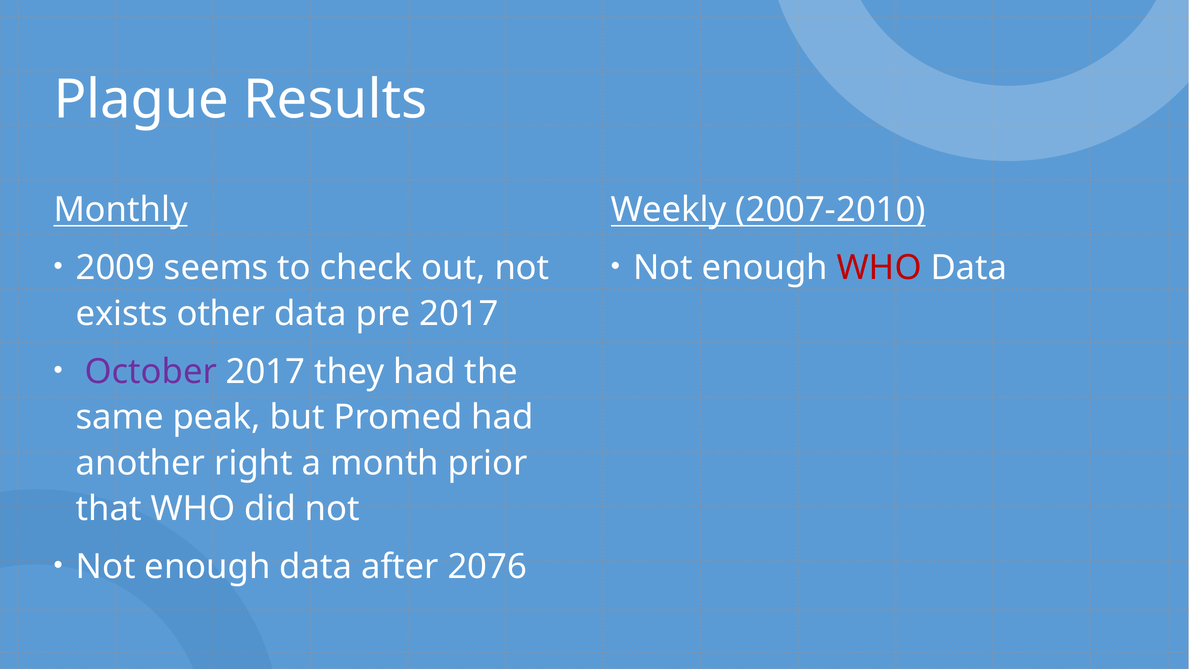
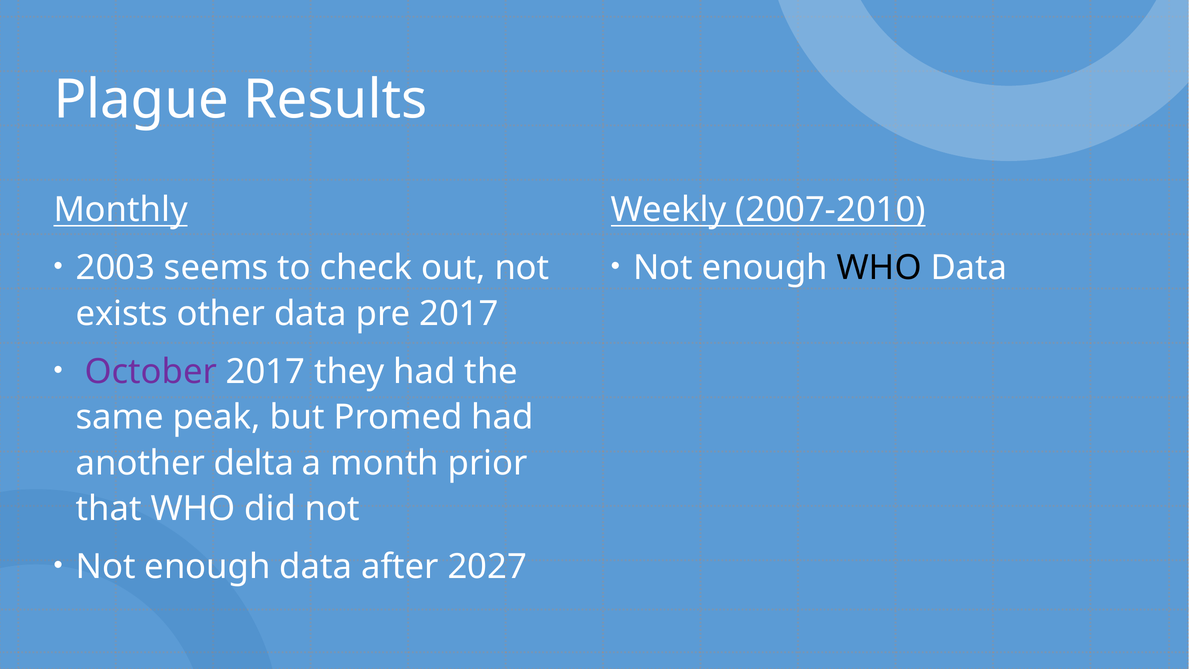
2009: 2009 -> 2003
WHO at (879, 268) colour: red -> black
right: right -> delta
2076: 2076 -> 2027
